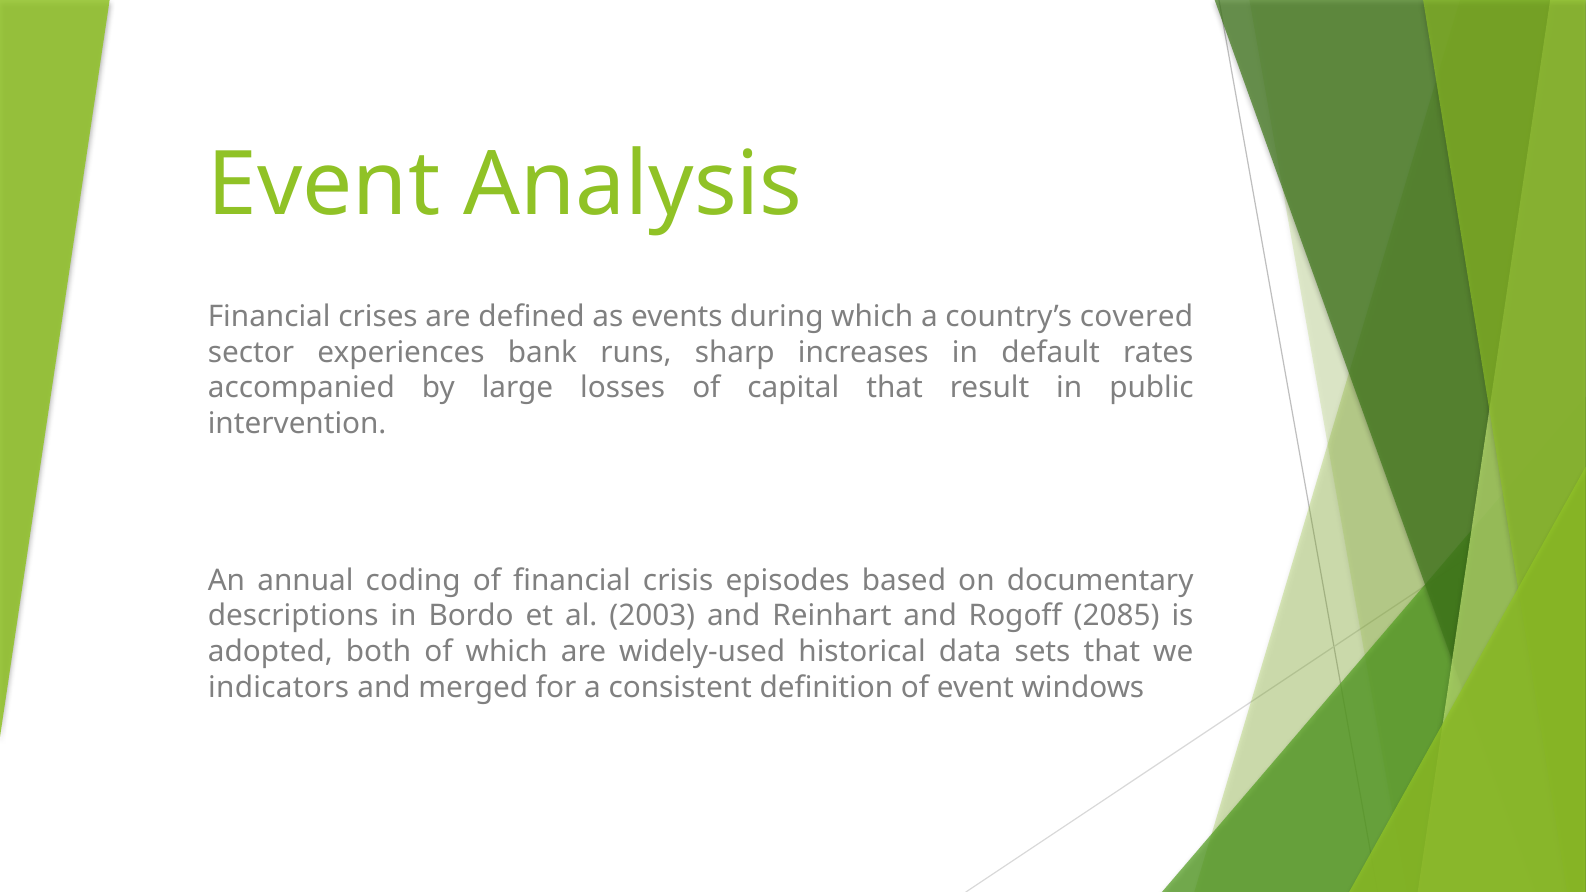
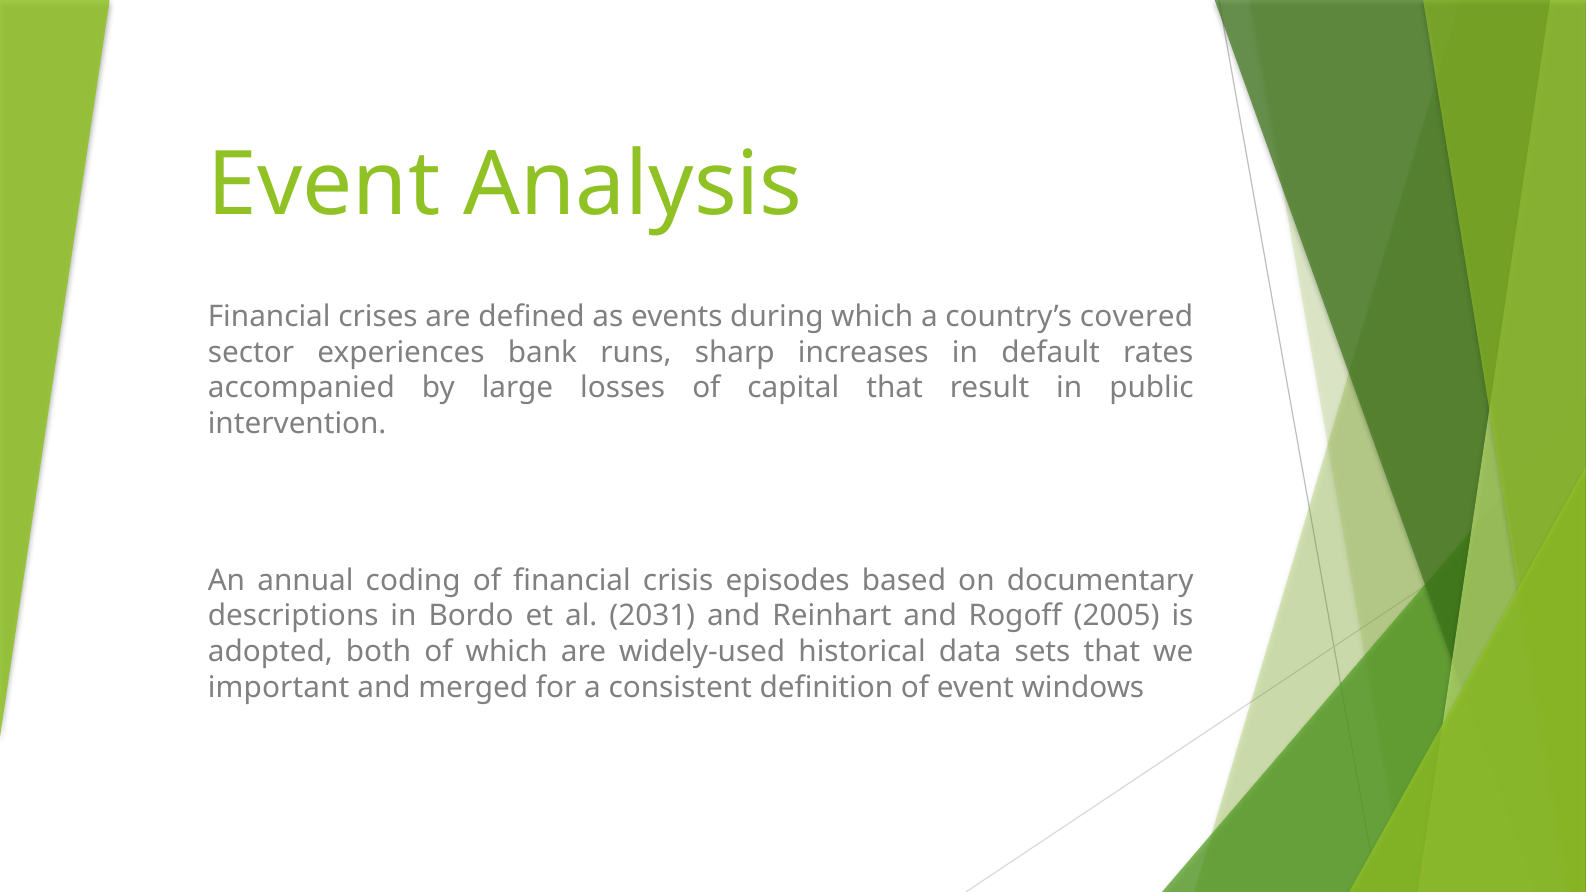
2003: 2003 -> 2031
2085: 2085 -> 2005
indicators: indicators -> important
